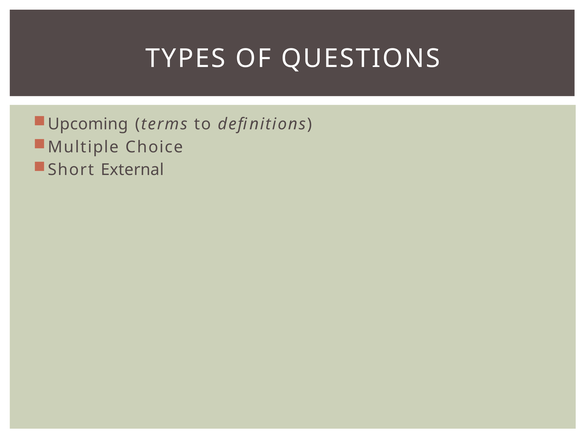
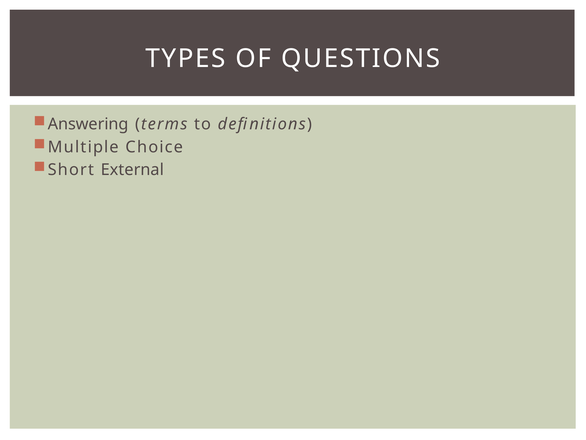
Upcoming: Upcoming -> Answering
